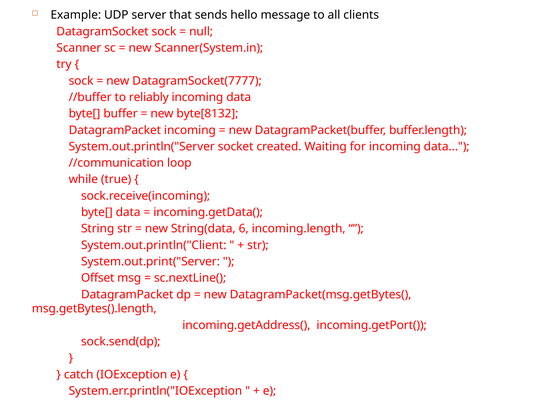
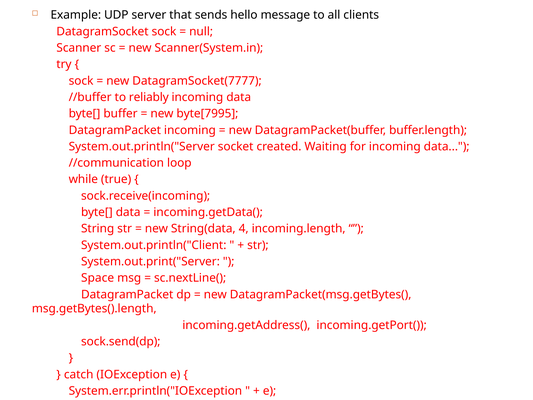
byte[8132: byte[8132 -> byte[7995
6: 6 -> 4
Offset: Offset -> Space
